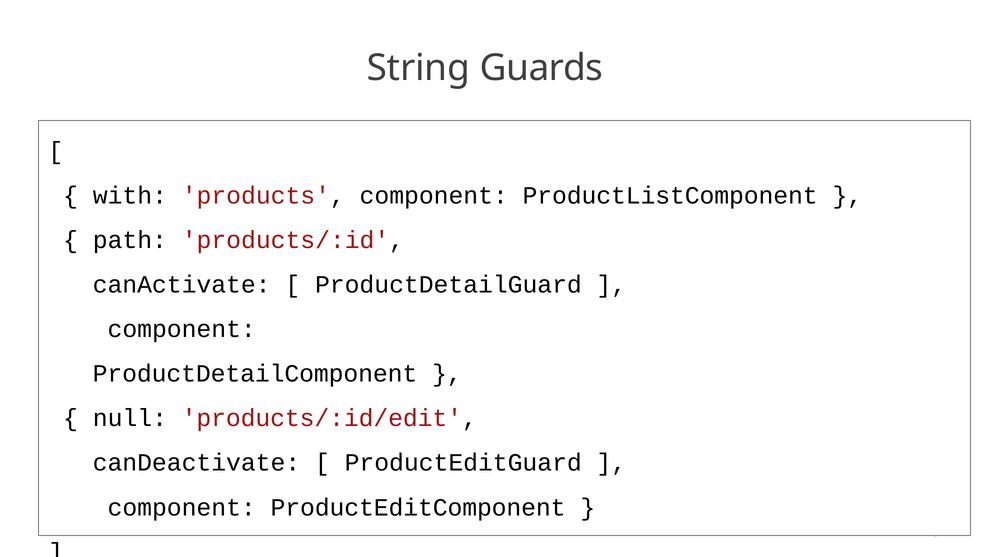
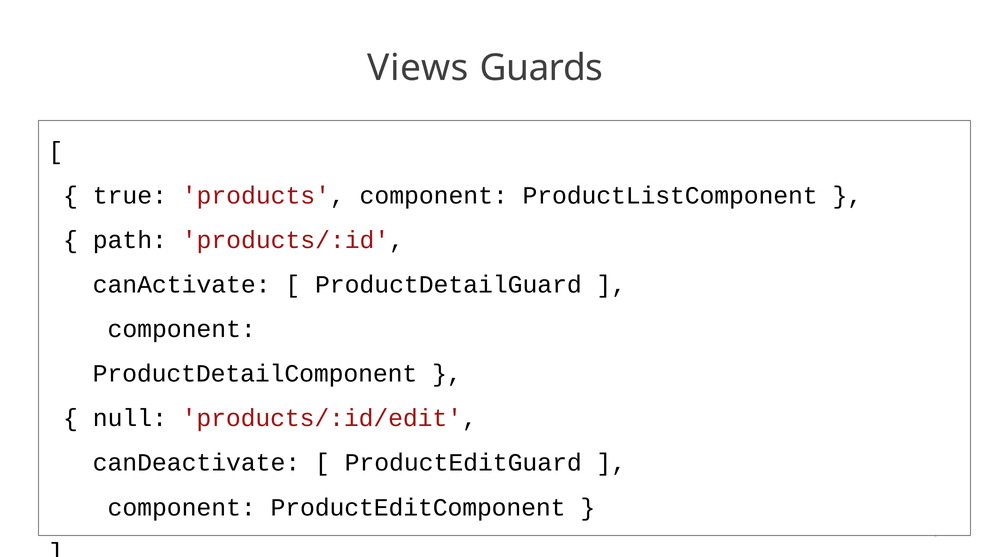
String: String -> Views
with: with -> true
